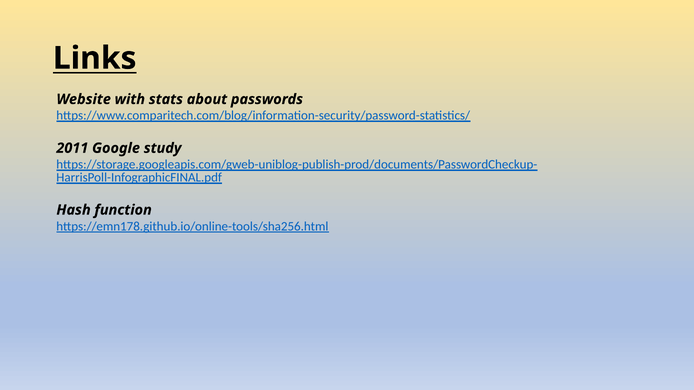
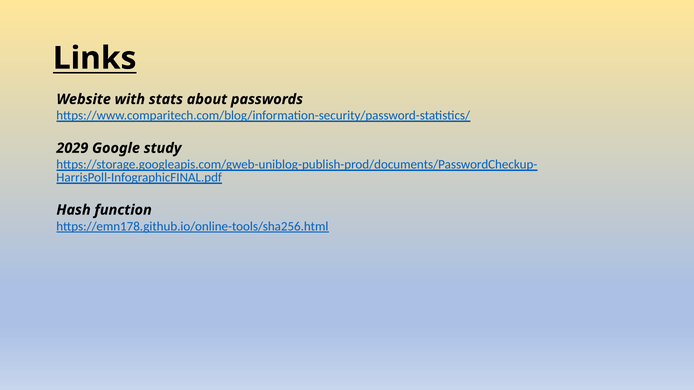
2011: 2011 -> 2029
